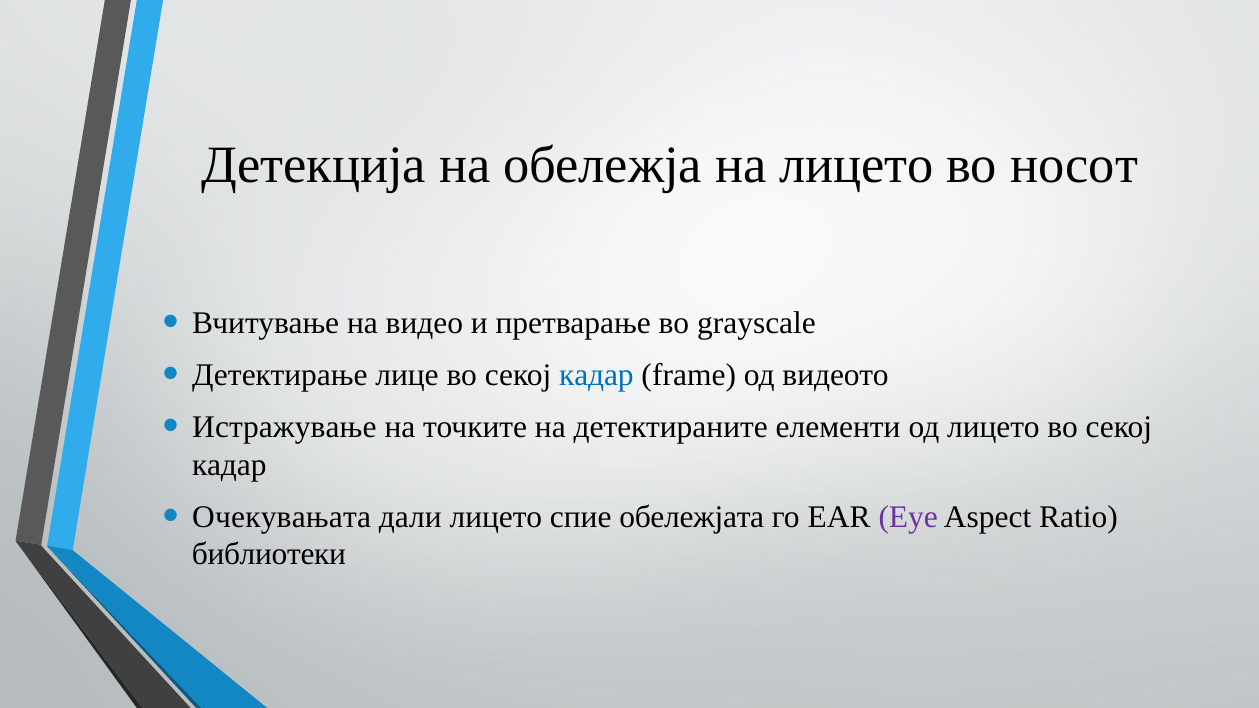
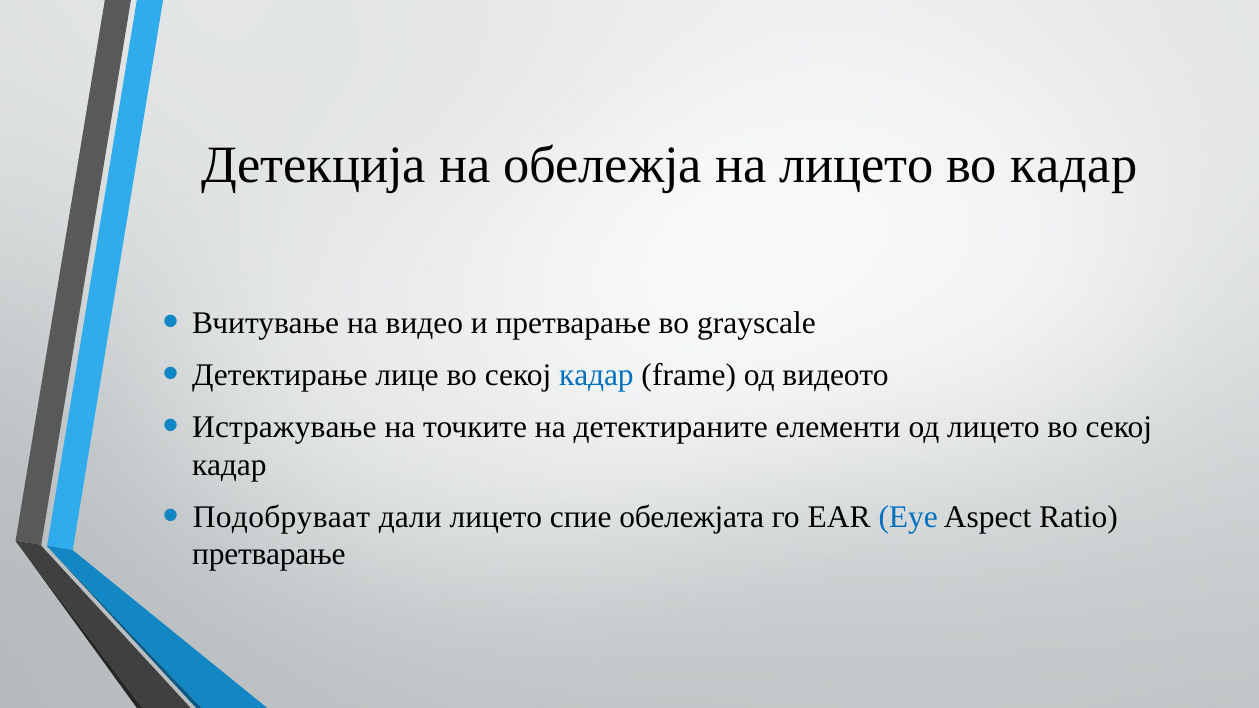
во носот: носот -> кадар
Очекувањата: Очекувањата -> Подобруваат
Eye colour: purple -> blue
библиотеки at (269, 555): библиотеки -> претварање
